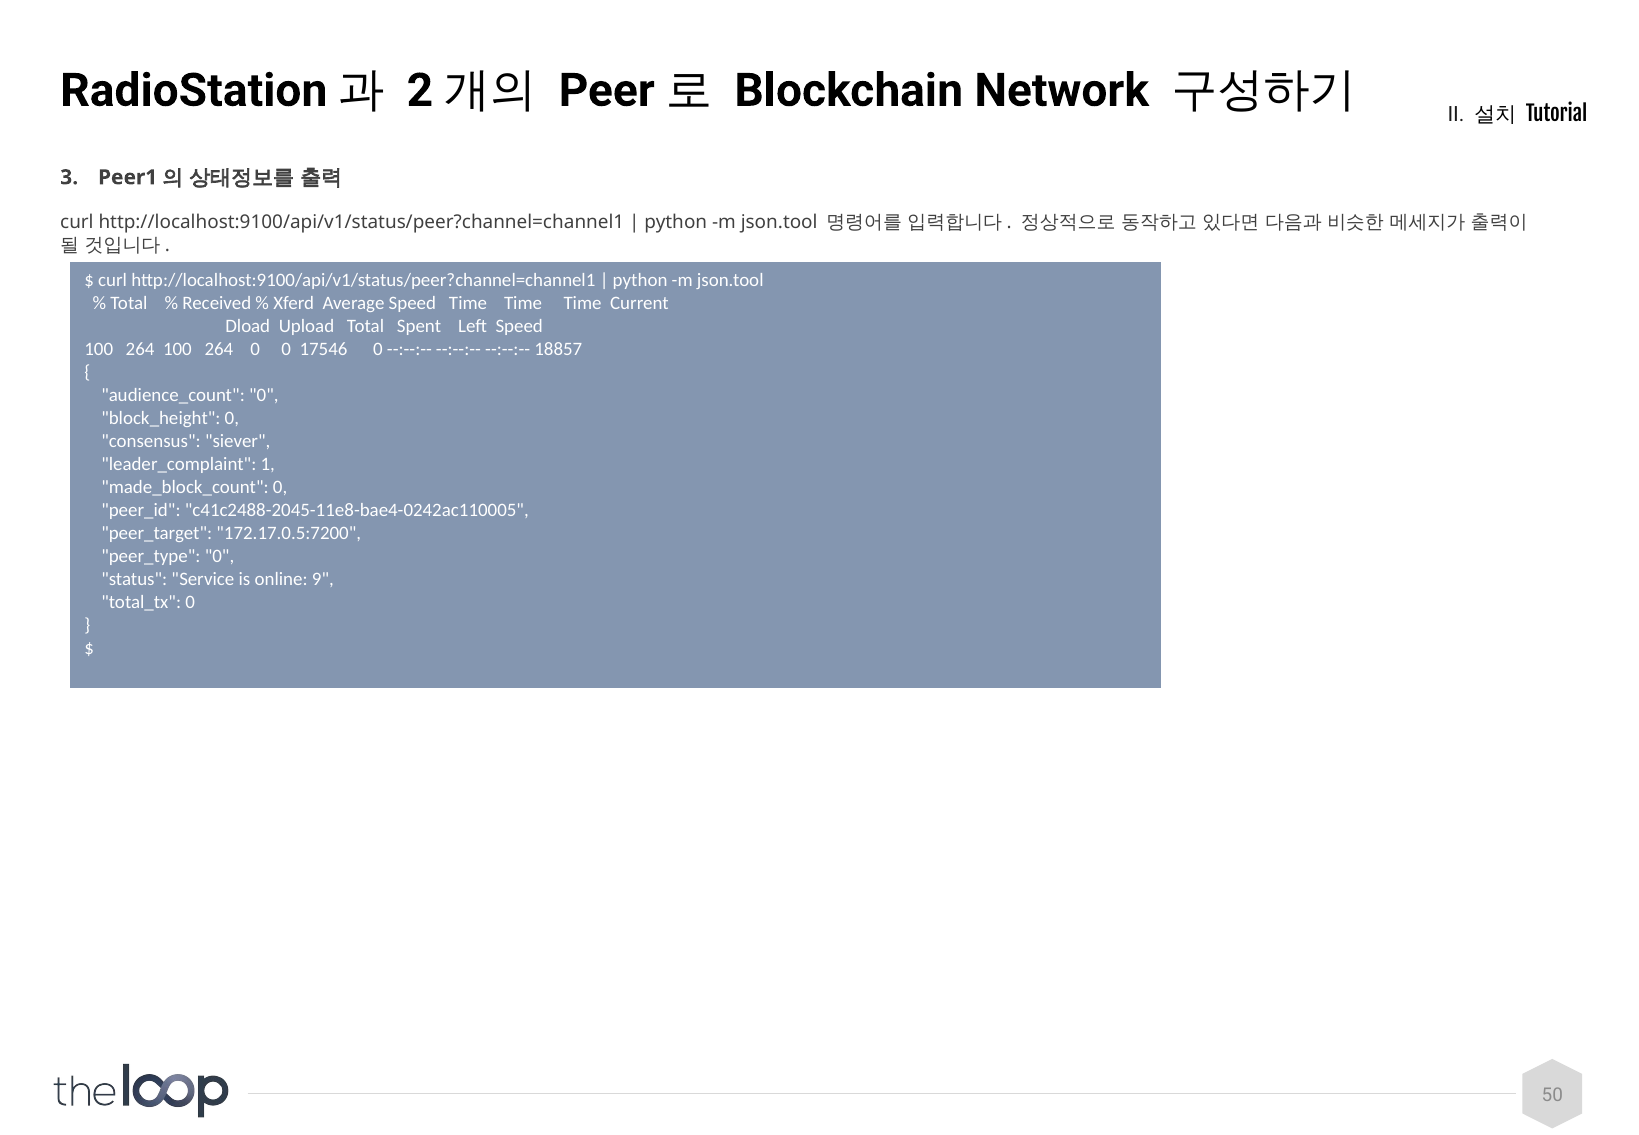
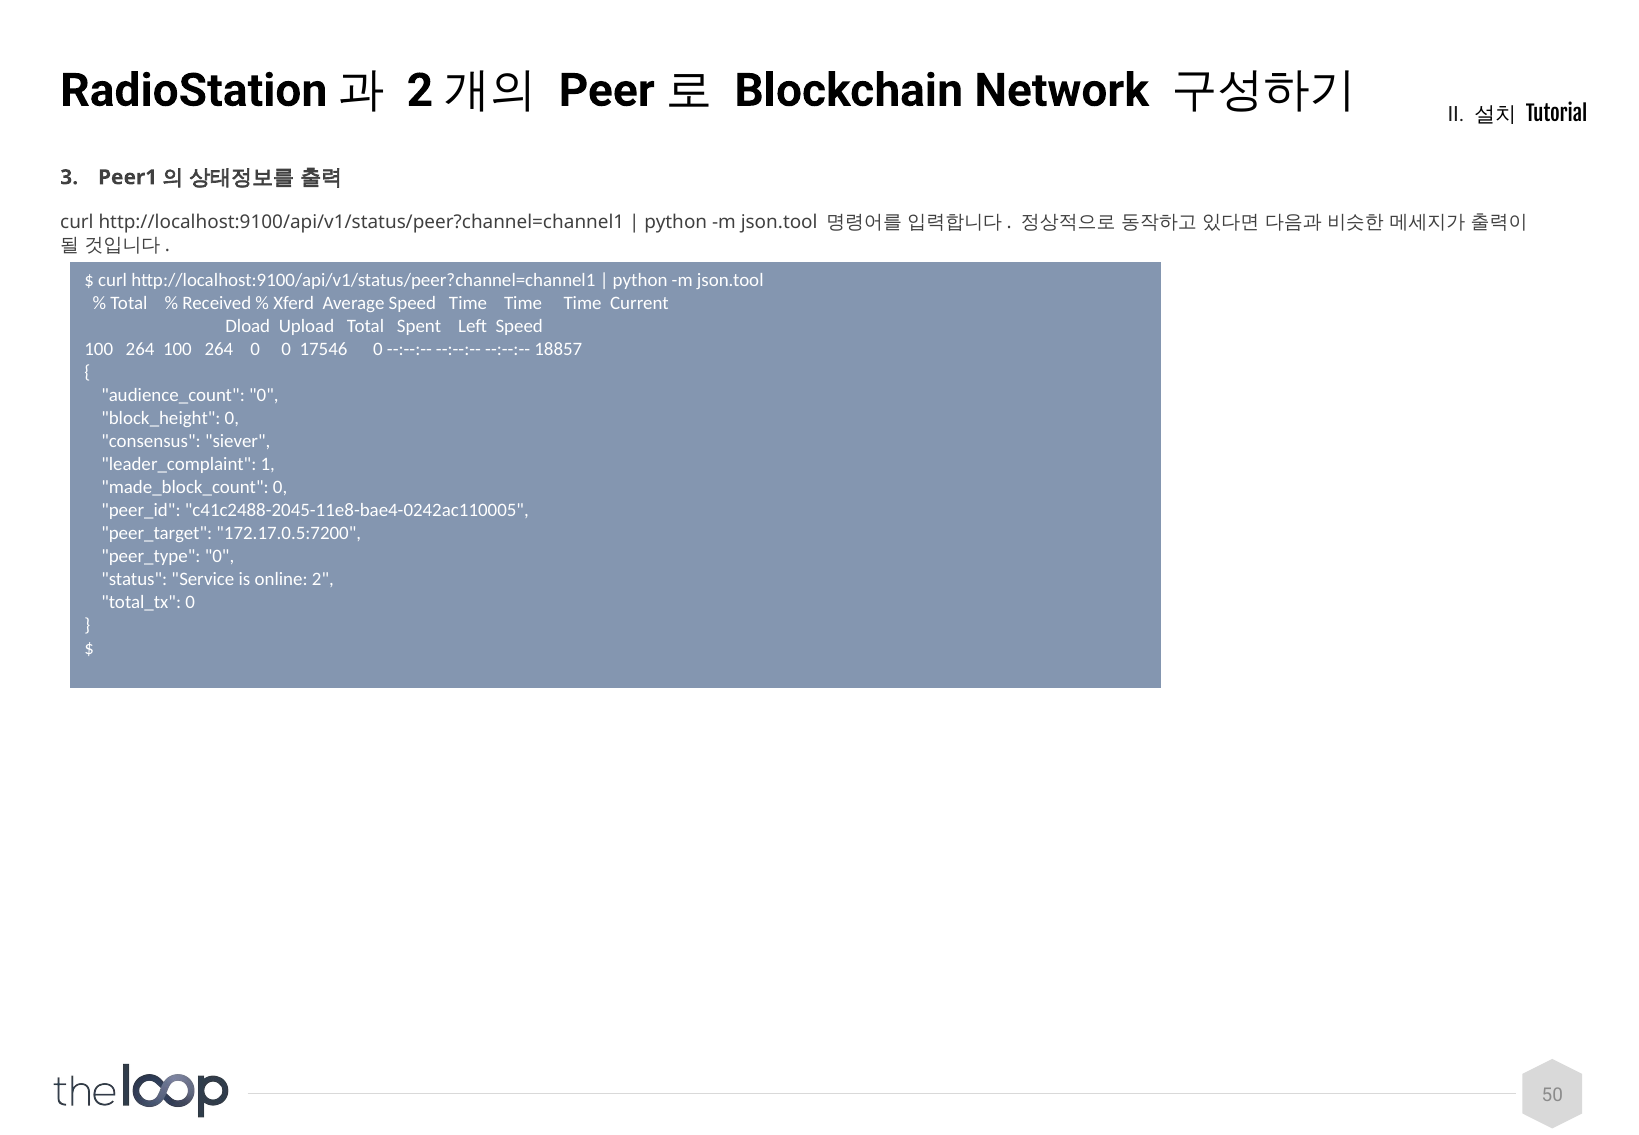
online 9: 9 -> 2
